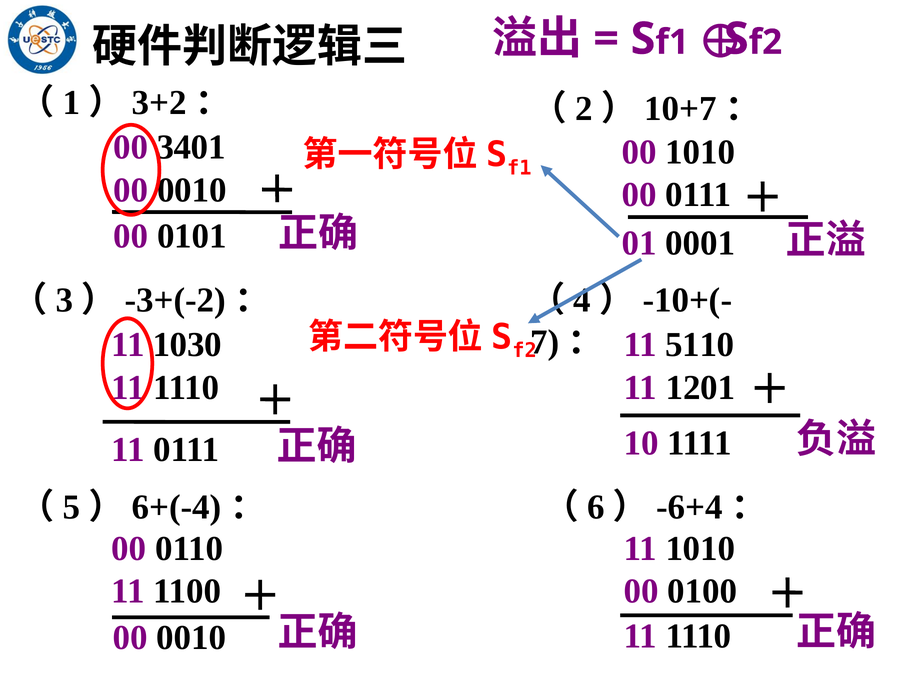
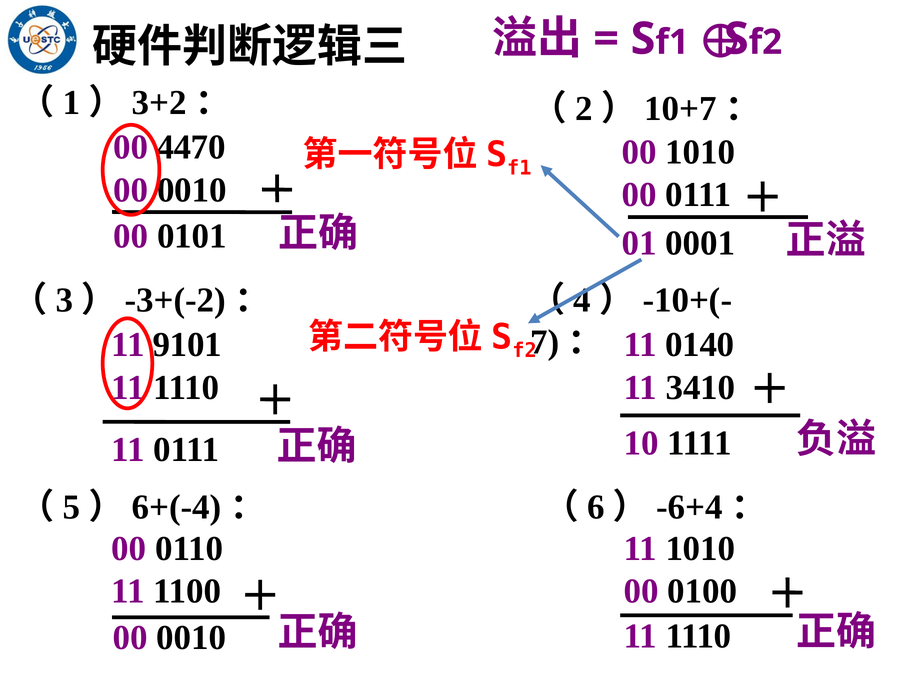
3401: 3401 -> 4470
1030: 1030 -> 9101
5110: 5110 -> 0140
1201: 1201 -> 3410
